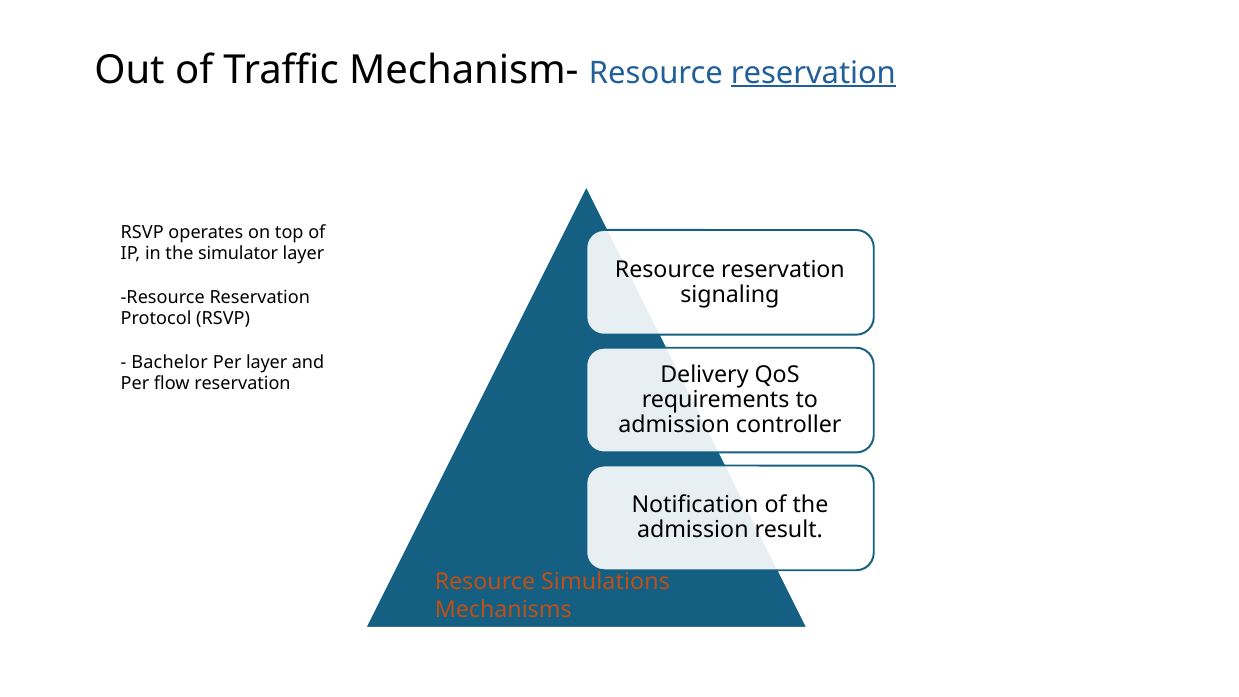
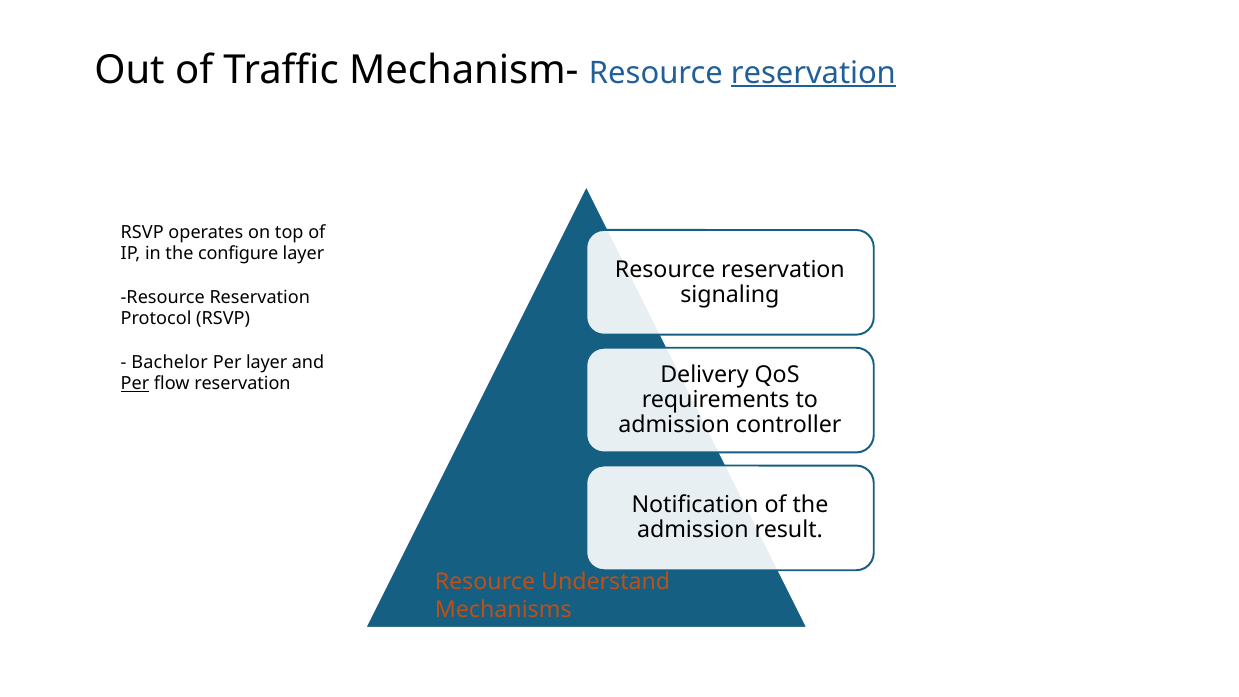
simulator: simulator -> configure
Per at (135, 384) underline: none -> present
Simulations: Simulations -> Understand
